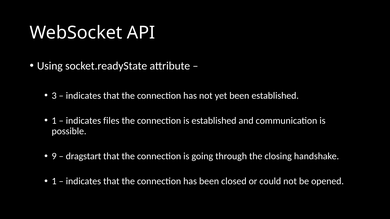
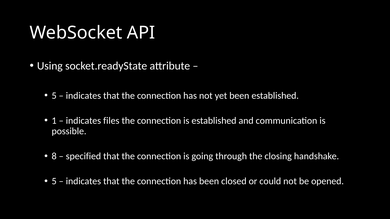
3 at (54, 96): 3 -> 5
9: 9 -> 8
dragstart: dragstart -> specified
1 at (54, 182): 1 -> 5
